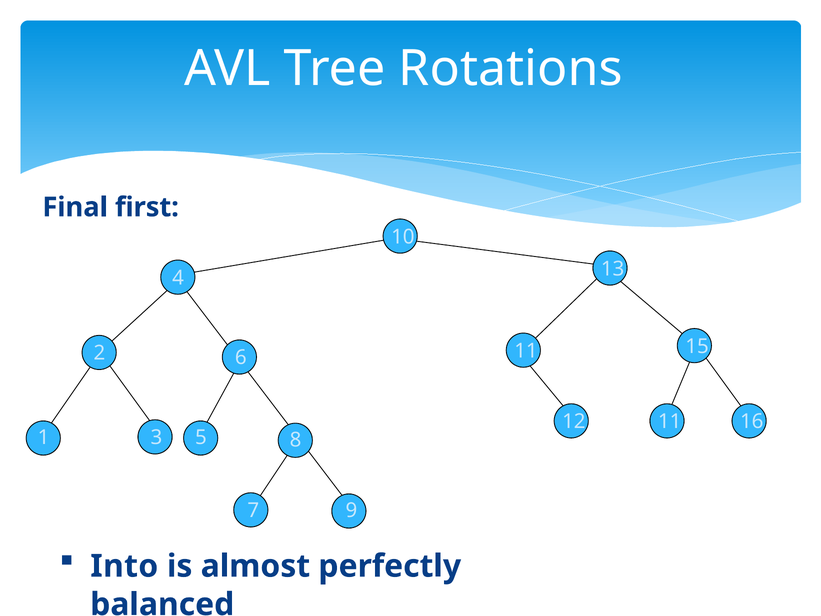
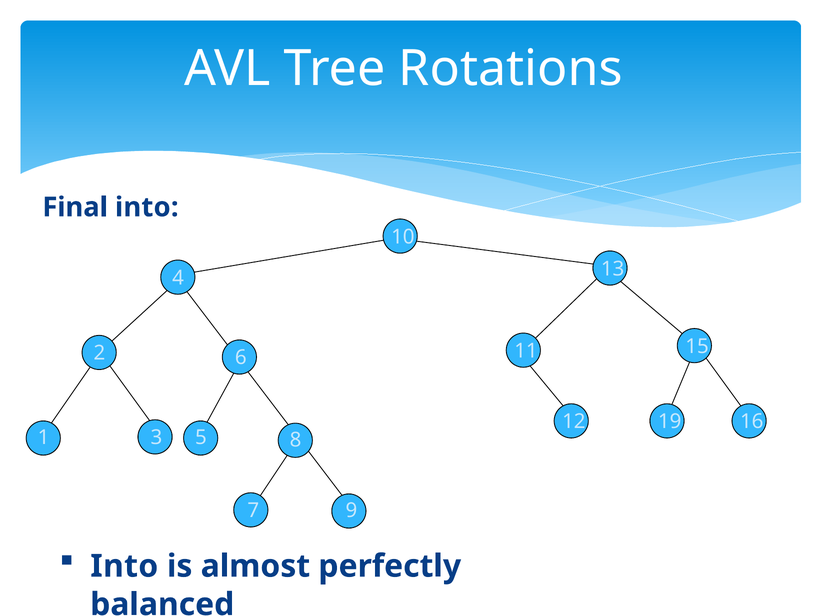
Final first: first -> into
12 11: 11 -> 19
